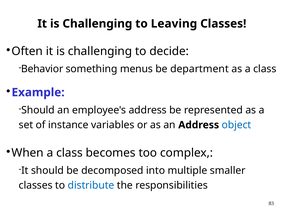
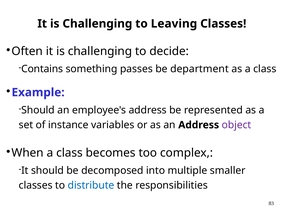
Behavior: Behavior -> Contains
menus: menus -> passes
object colour: blue -> purple
